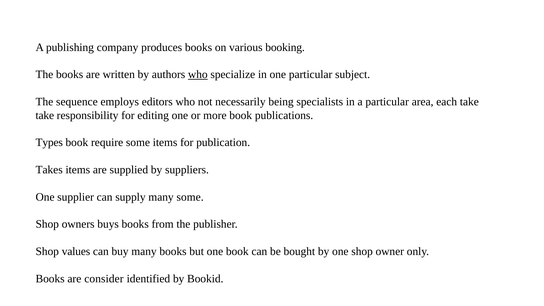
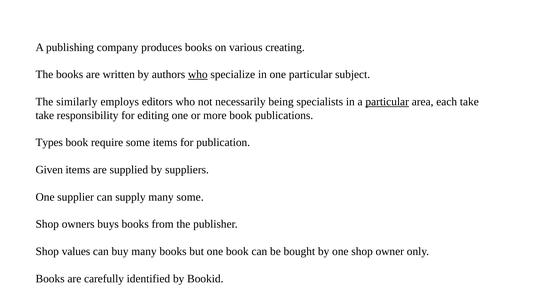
booking: booking -> creating
sequence: sequence -> similarly
particular at (387, 102) underline: none -> present
Takes: Takes -> Given
consider: consider -> carefully
